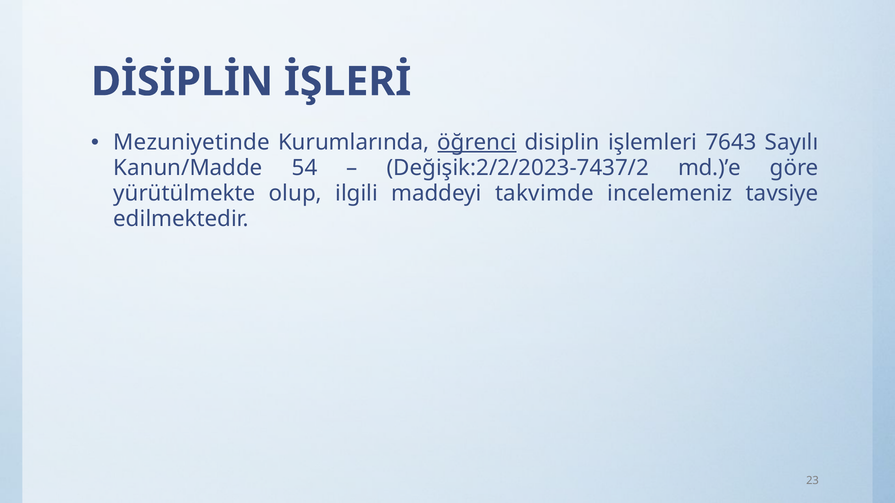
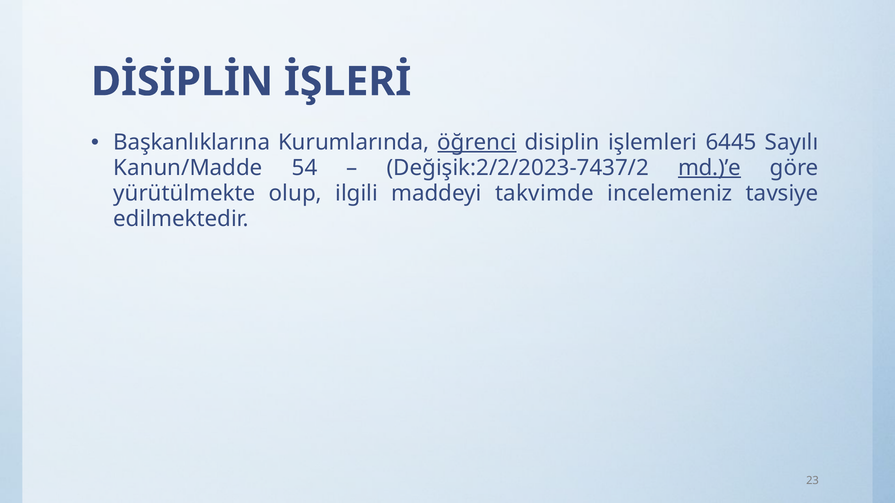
Mezuniyetinde: Mezuniyetinde -> Başkanlıklarına
7643: 7643 -> 6445
md.)’e underline: none -> present
